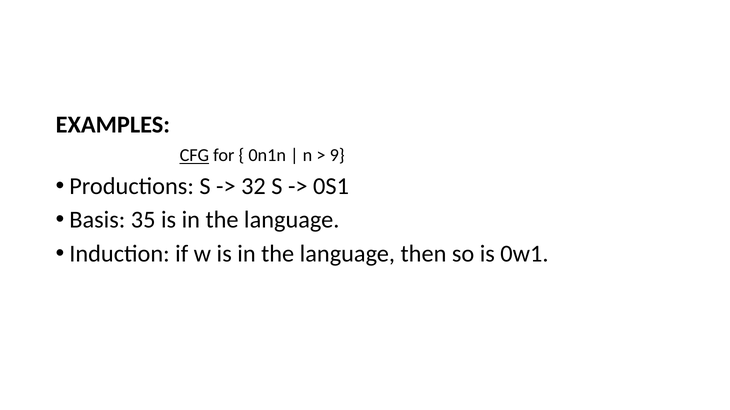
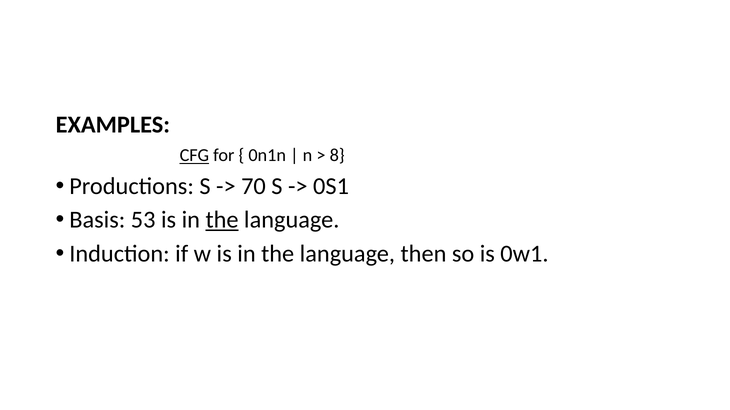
9: 9 -> 8
32: 32 -> 70
35: 35 -> 53
the at (222, 220) underline: none -> present
